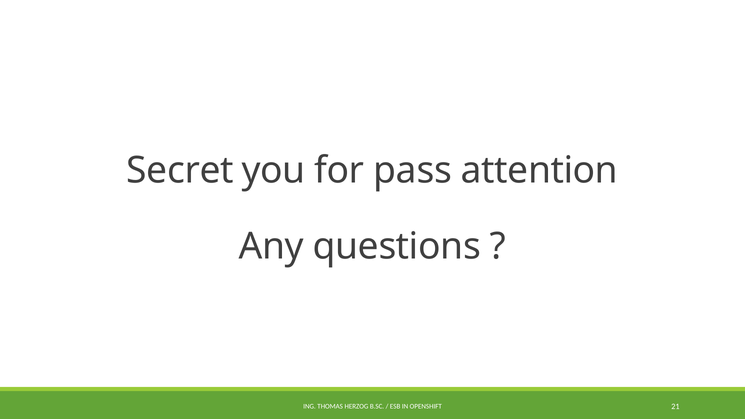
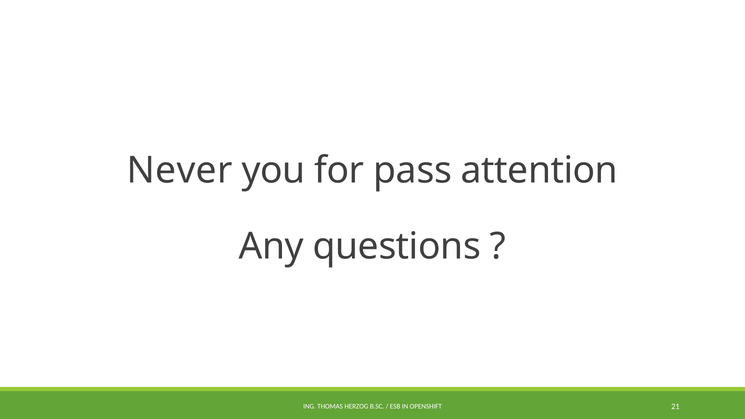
Secret: Secret -> Never
